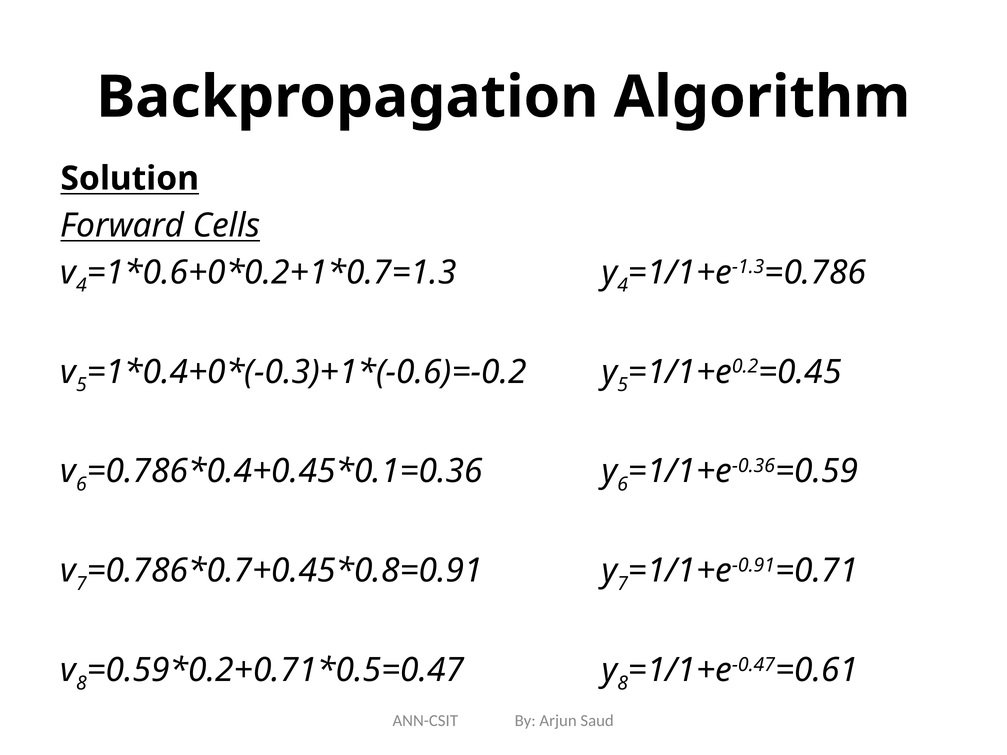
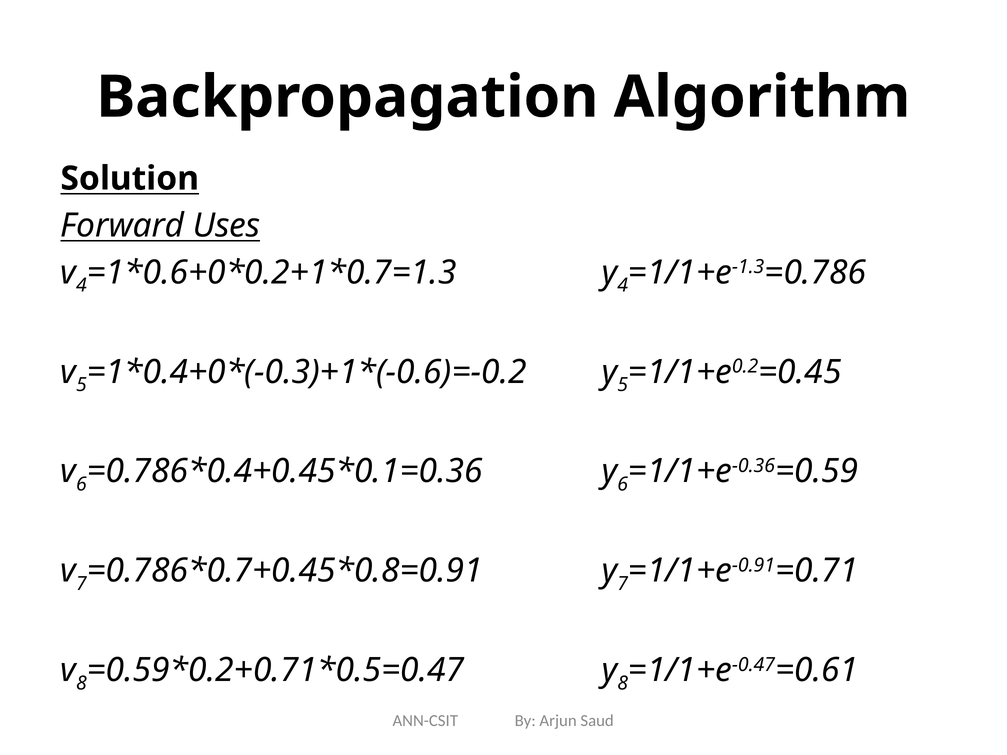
Cells: Cells -> Uses
